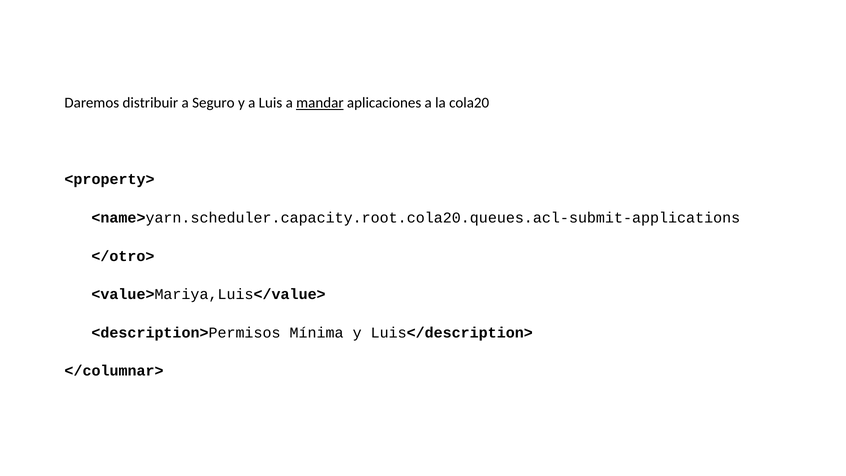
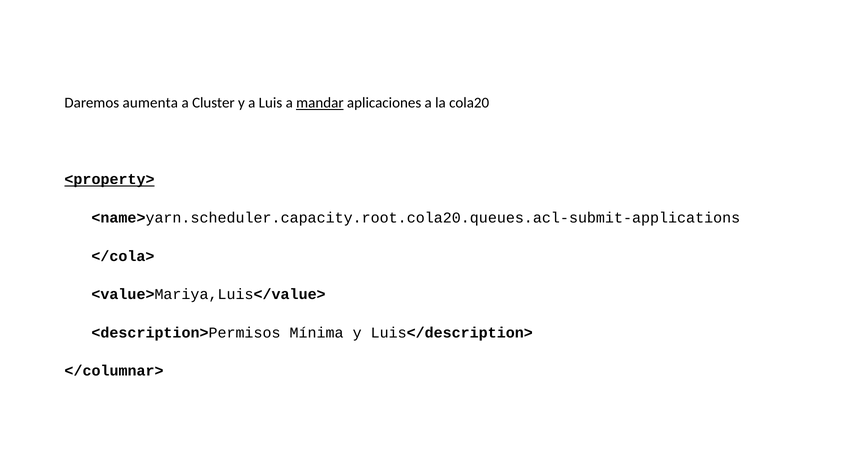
distribuir: distribuir -> aumenta
Seguro: Seguro -> Cluster
<property> underline: none -> present
</otro>: </otro> -> </cola>
